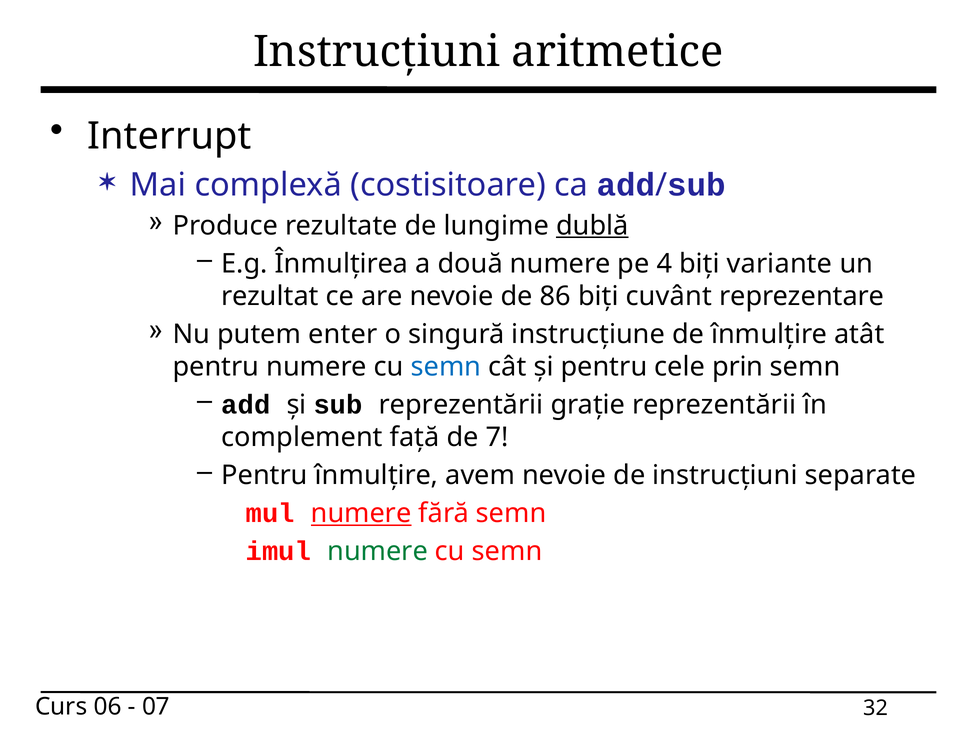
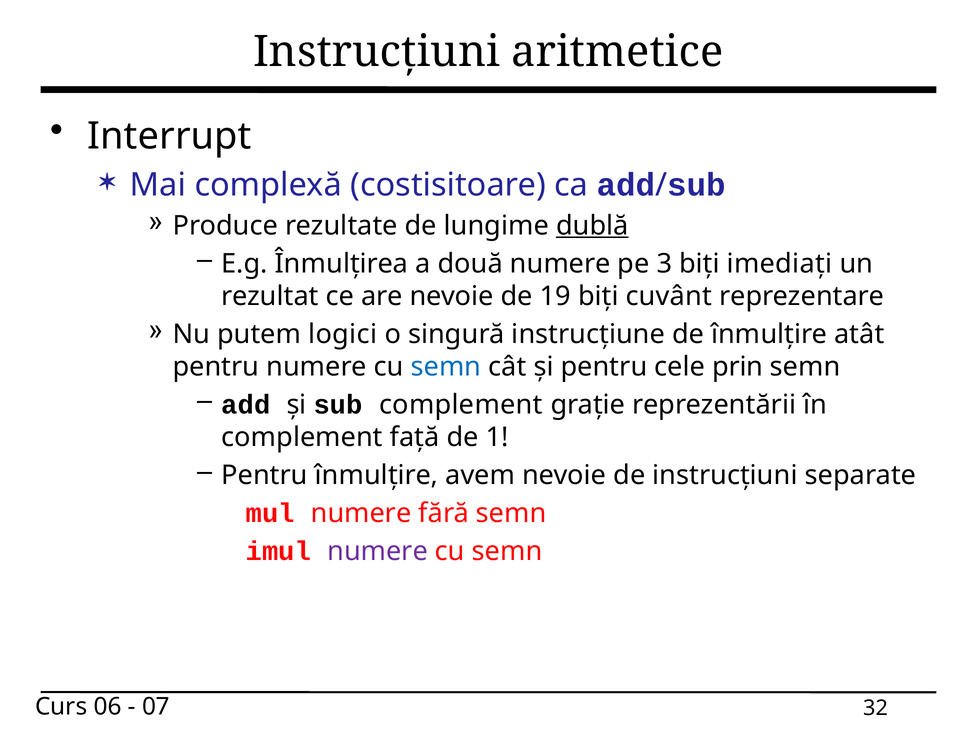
4: 4 -> 3
variante: variante -> imediați
86: 86 -> 19
enter: enter -> logici
sub reprezentării: reprezentării -> complement
7: 7 -> 1
numere at (361, 513) underline: present -> none
numere at (378, 551) colour: green -> purple
